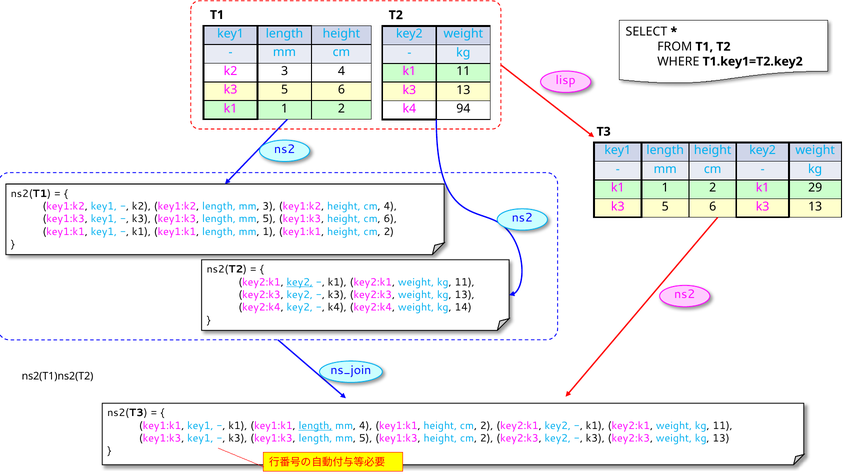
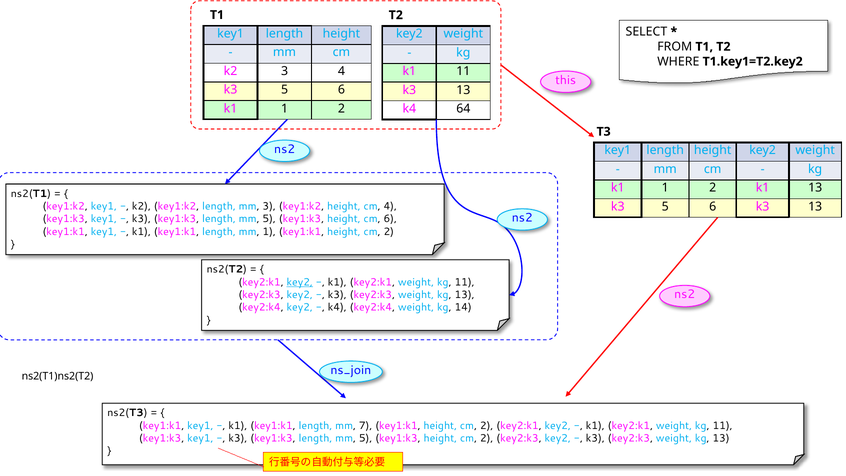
lisp: lisp -> this
94: 94 -> 64
k1 29: 29 -> 13
length at (315, 425) underline: present -> none
mm 4: 4 -> 7
